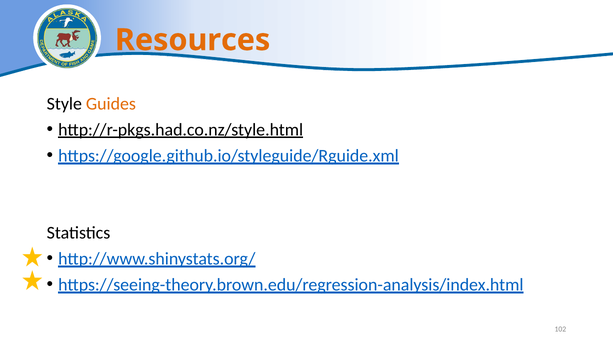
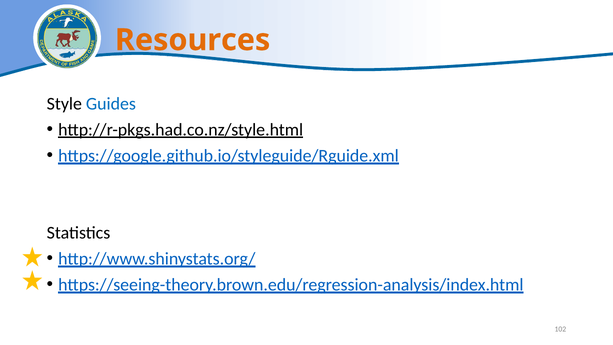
Guides colour: orange -> blue
